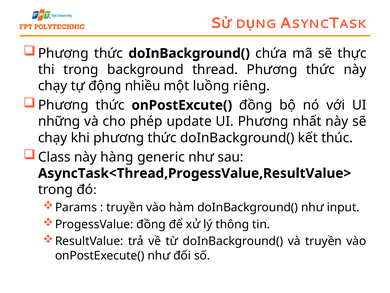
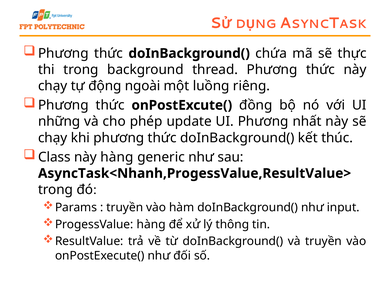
nhiều: nhiều -> ngoài
AsyncTask<Thread,ProgessValue,ResultValue>: AsyncTask<Thread,ProgessValue,ResultValue> -> AsyncTask<Nhanh,ProgessValue,ResultValue>
ProgessValue đồng: đồng -> hàng
